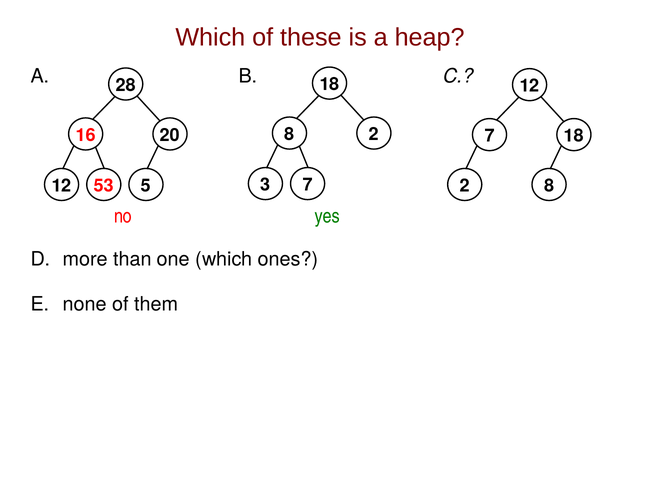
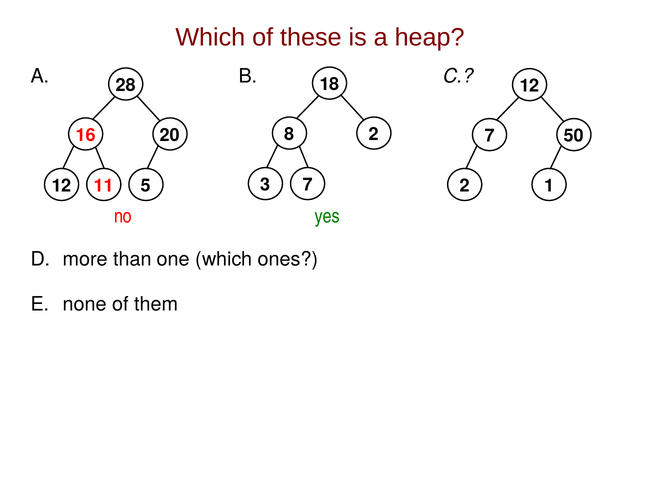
7 18: 18 -> 50
53: 53 -> 11
2 8: 8 -> 1
